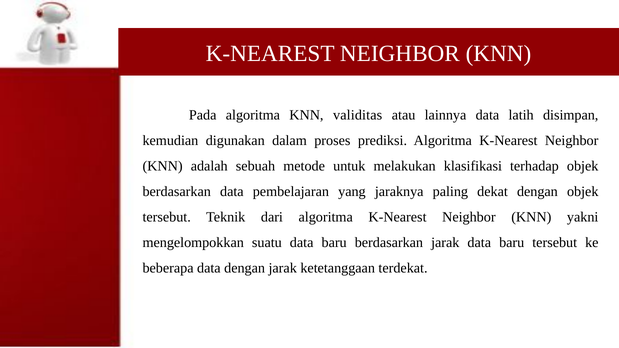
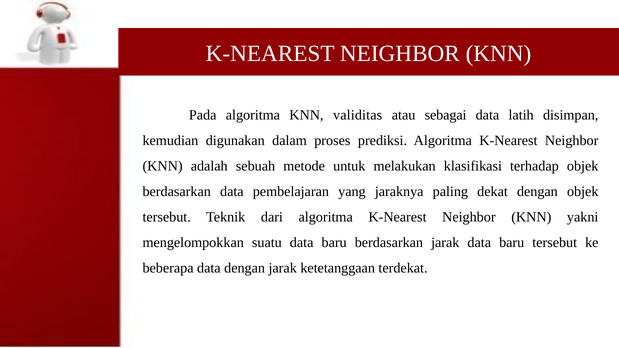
lainnya: lainnya -> sebagai
